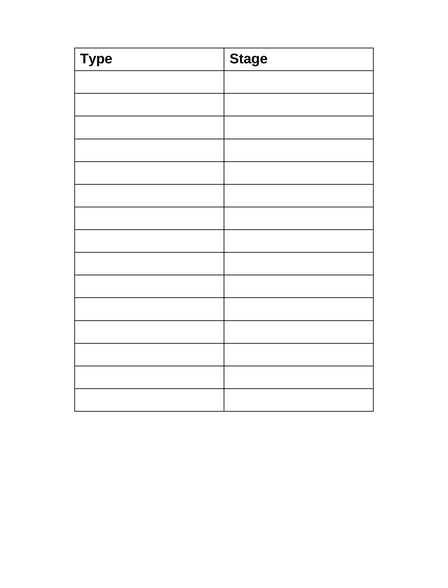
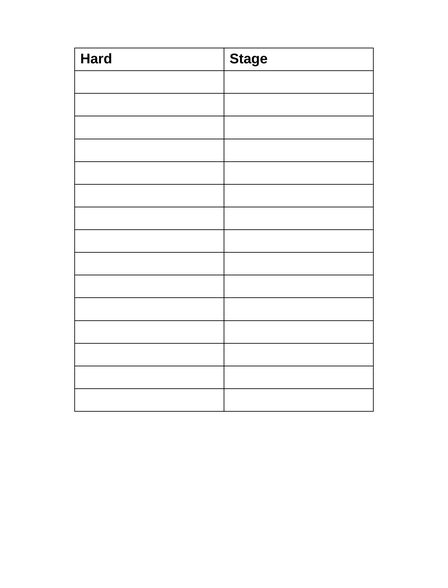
Type: Type -> Hard
